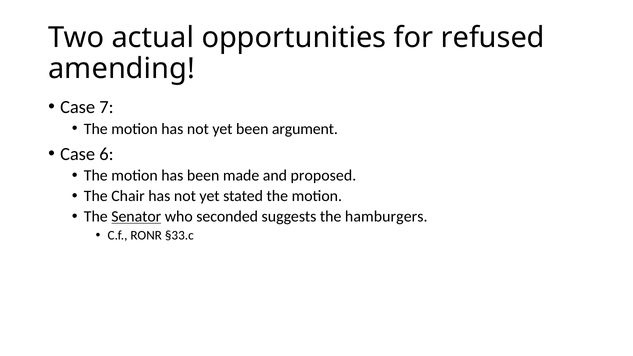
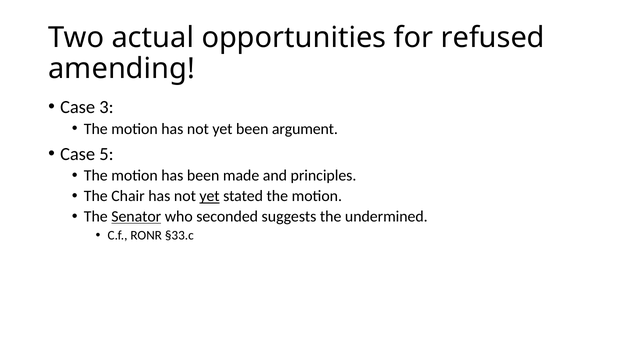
7: 7 -> 3
6: 6 -> 5
proposed: proposed -> principles
yet at (210, 196) underline: none -> present
hamburgers: hamburgers -> undermined
